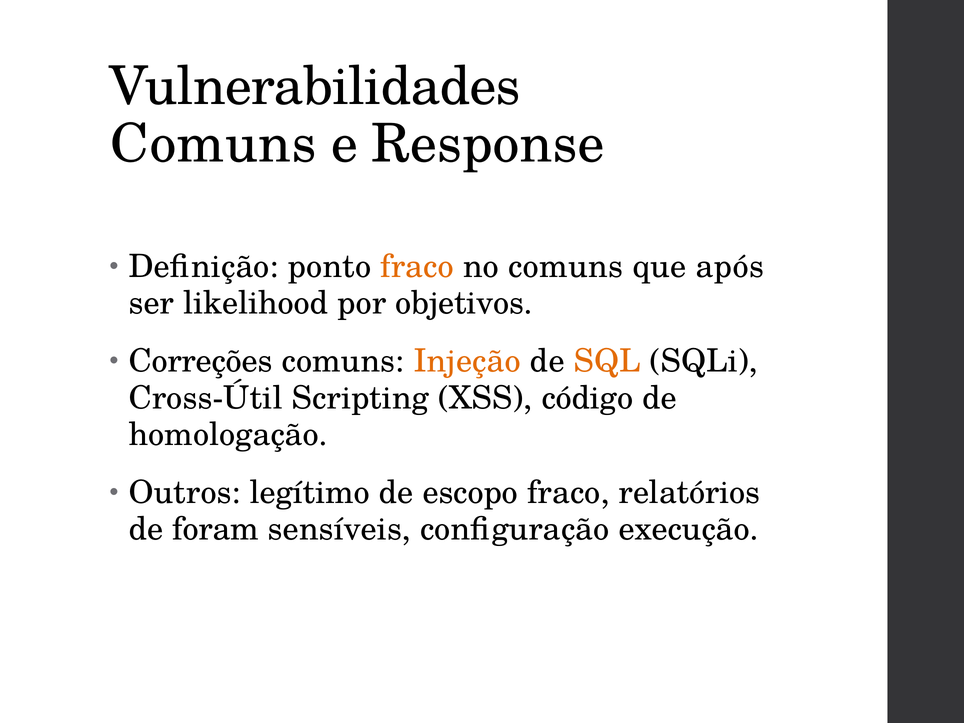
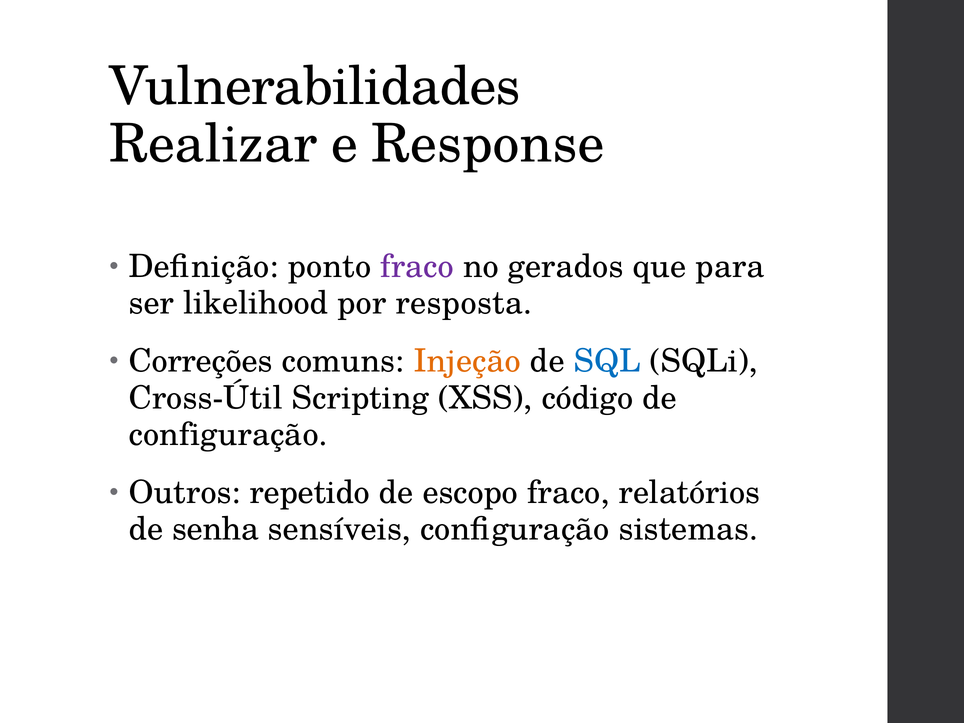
Comuns at (213, 144): Comuns -> Realizar
fraco at (417, 267) colour: orange -> purple
no comuns: comuns -> gerados
após: após -> para
objetivos: objetivos -> resposta
SQL colour: orange -> blue
homologação at (228, 435): homologação -> configuração
legítimo: legítimo -> repetido
foram: foram -> senha
execução: execução -> sistemas
